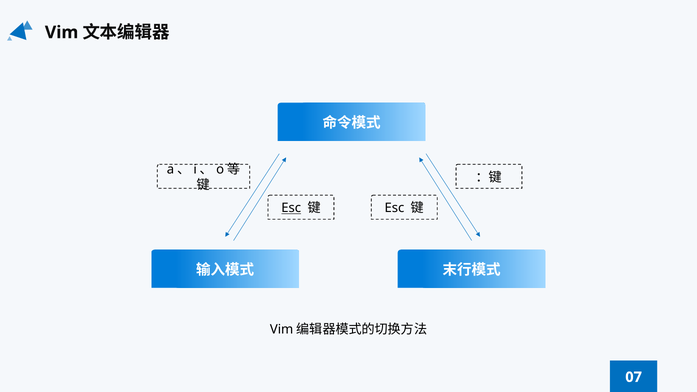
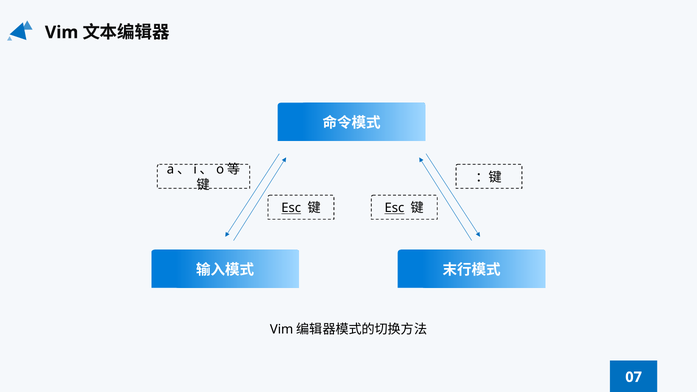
Esc at (394, 208) underline: none -> present
